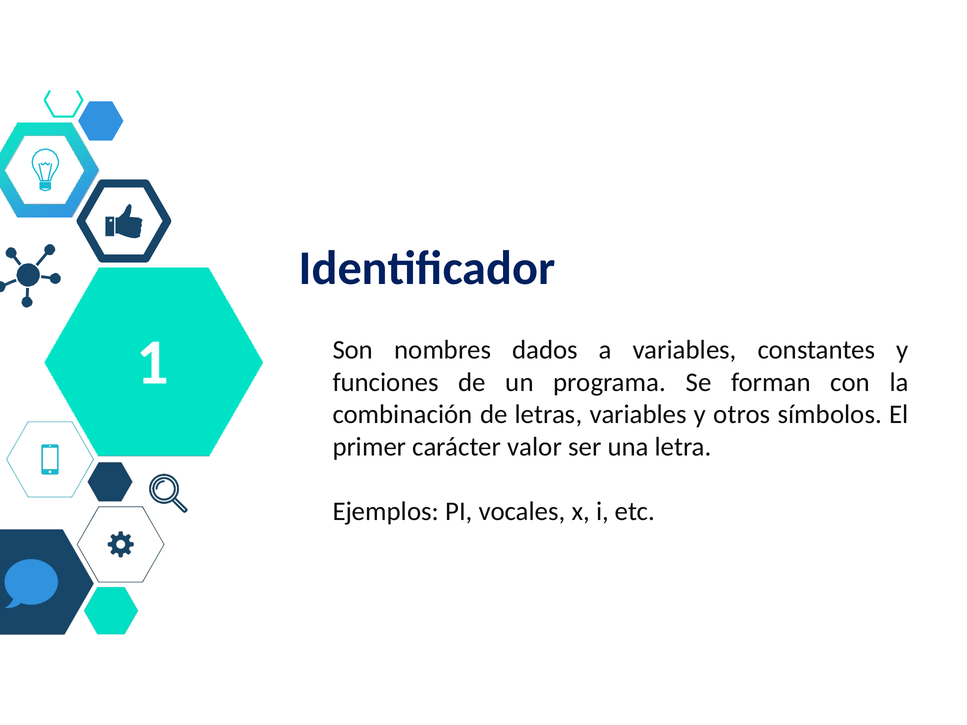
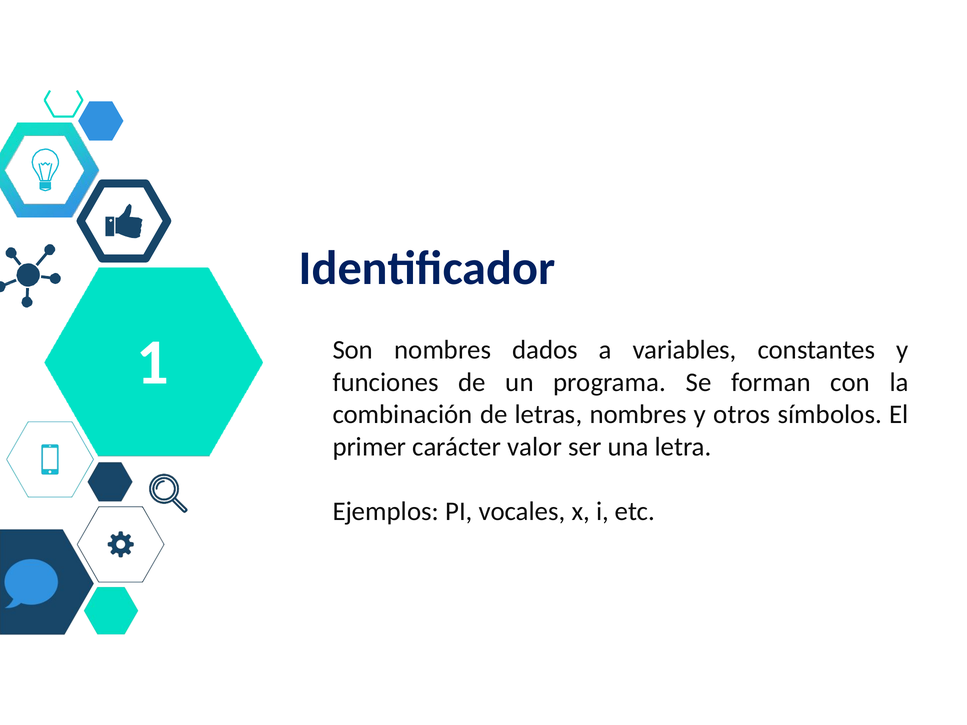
letras variables: variables -> nombres
